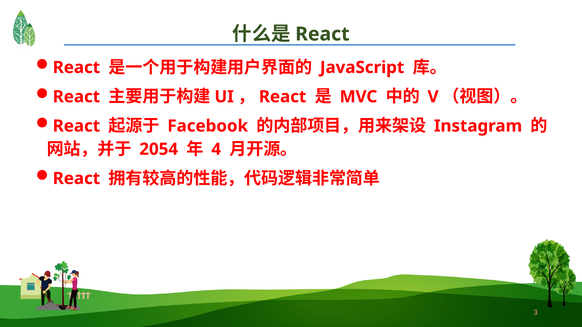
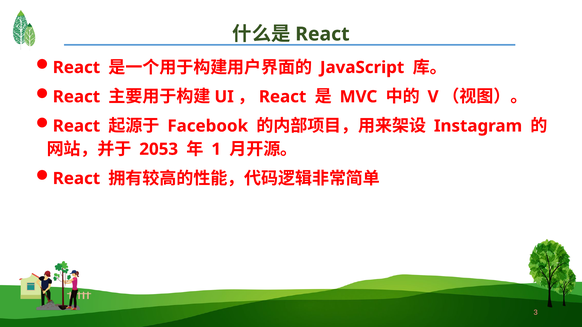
2054: 2054 -> 2053
4: 4 -> 1
